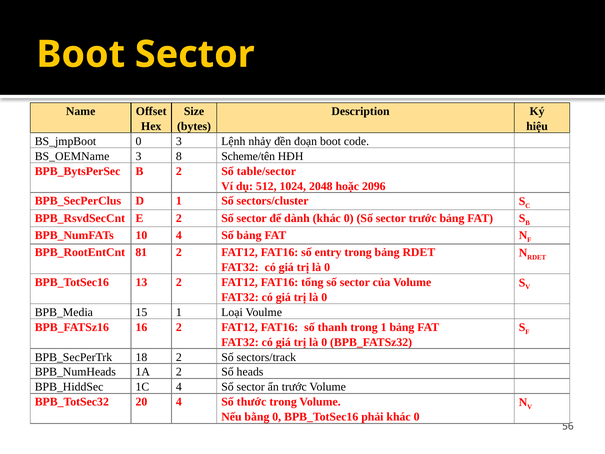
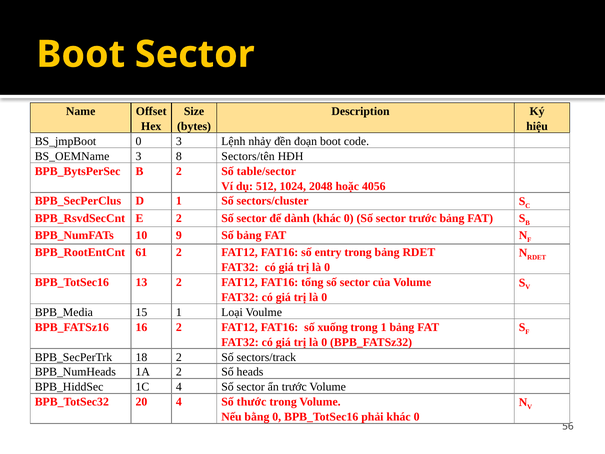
Scheme/tên: Scheme/tên -> Sectors/tên
2096: 2096 -> 4056
10 4: 4 -> 9
81: 81 -> 61
thanh: thanh -> xuống
